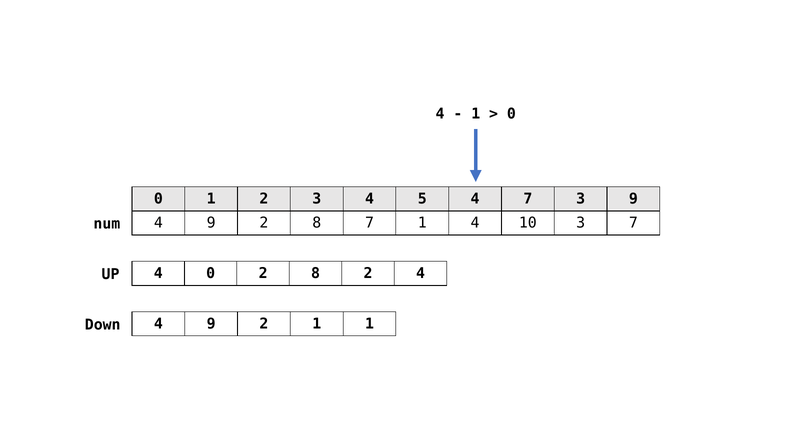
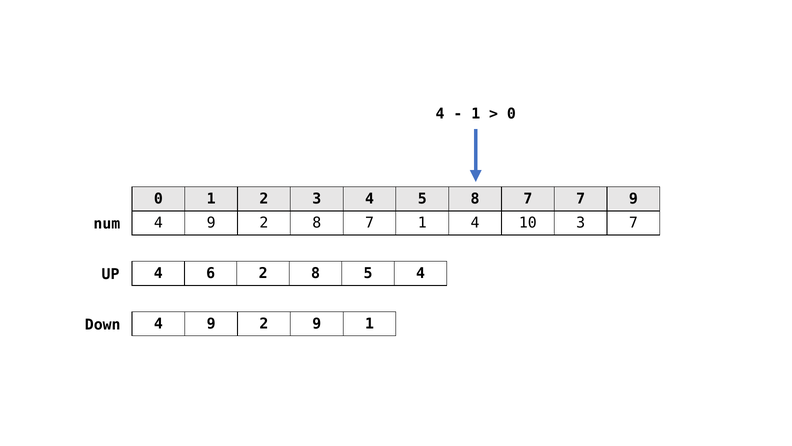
5 4: 4 -> 8
7 3: 3 -> 7
4 0: 0 -> 6
8 2: 2 -> 5
2 1: 1 -> 9
